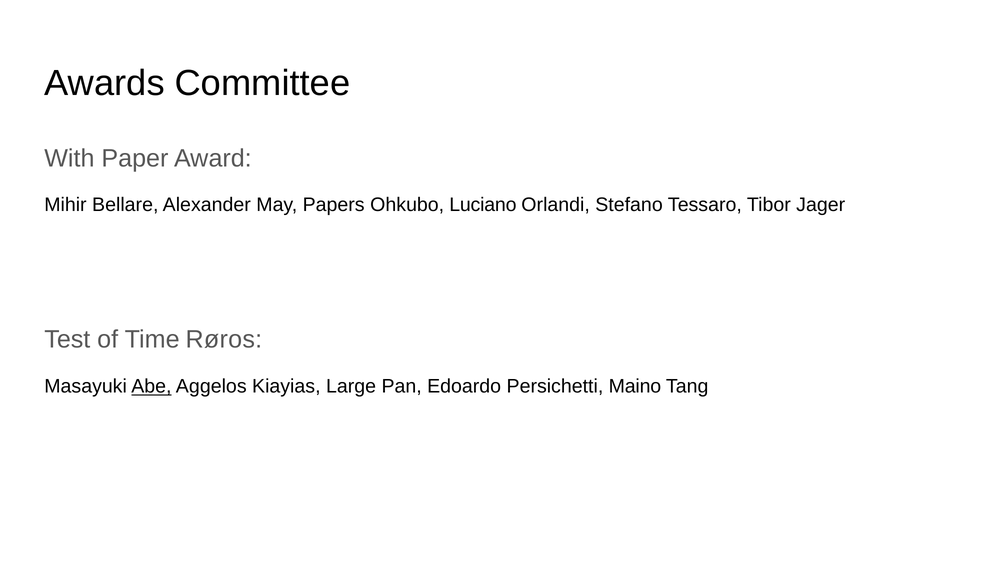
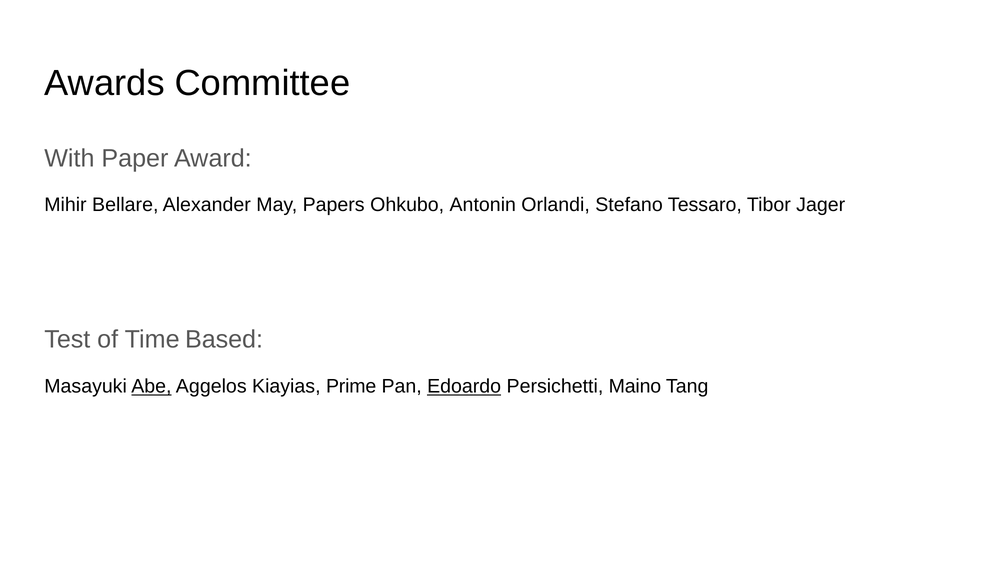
Luciano: Luciano -> Antonin
Røros: Røros -> Based
Large: Large -> Prime
Edoardo underline: none -> present
